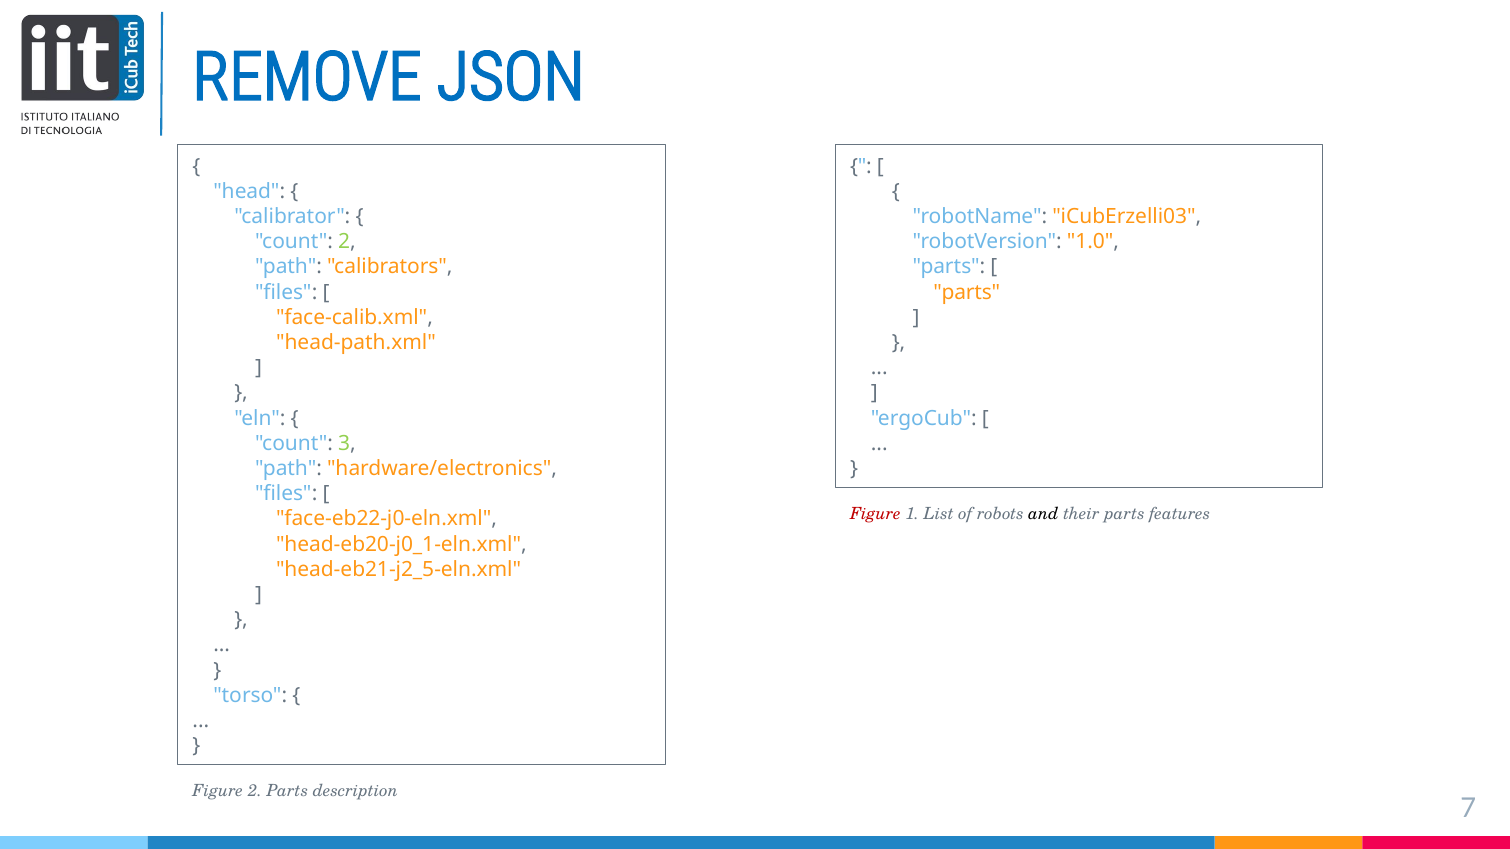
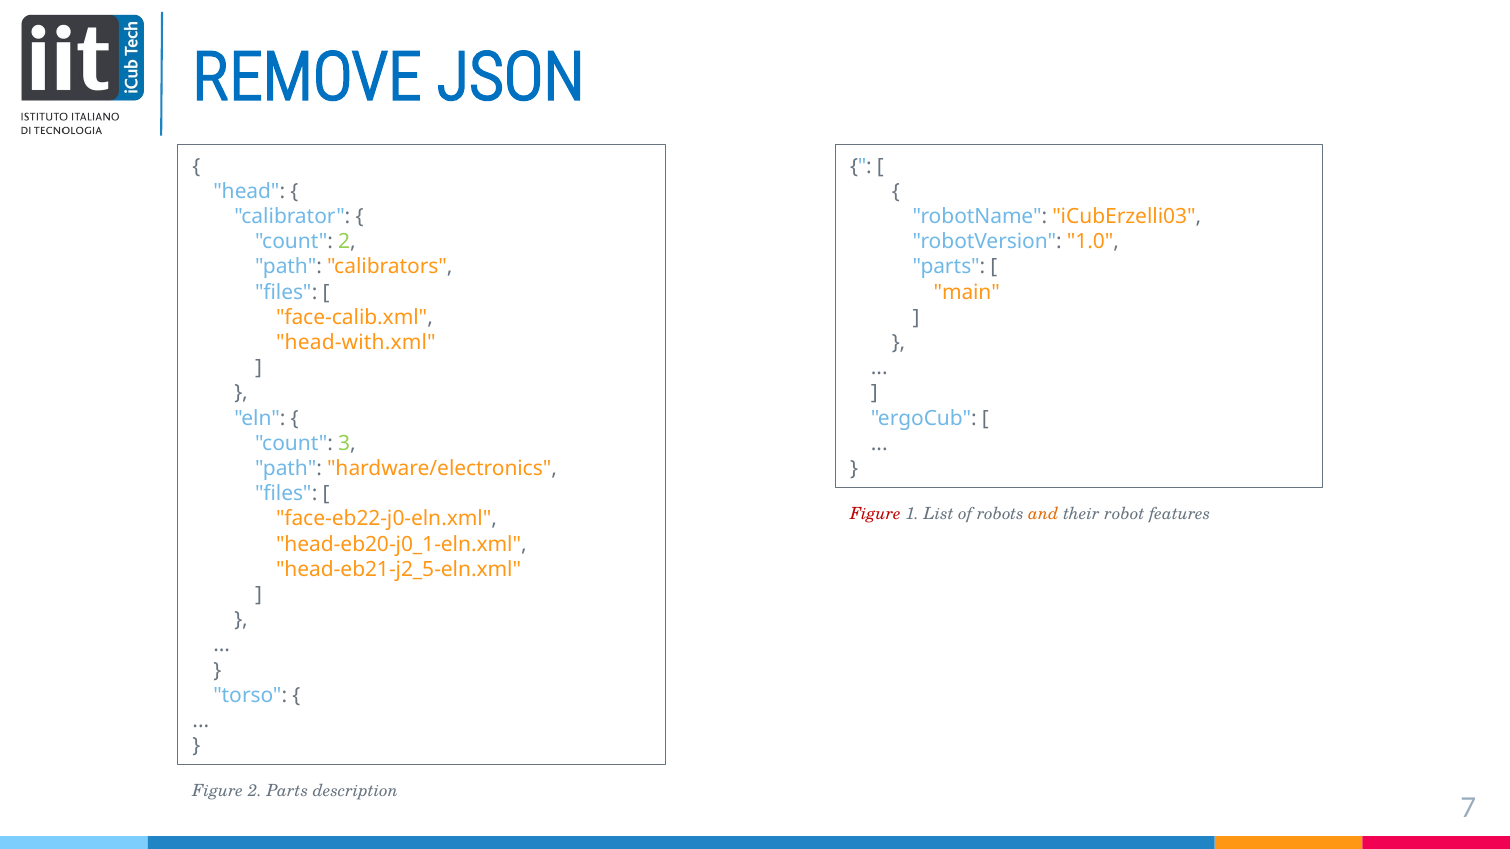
parts at (967, 292): parts -> main
head-path.xml: head-path.xml -> head-with.xml
and colour: black -> orange
their parts: parts -> robot
